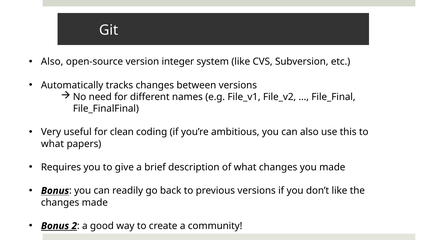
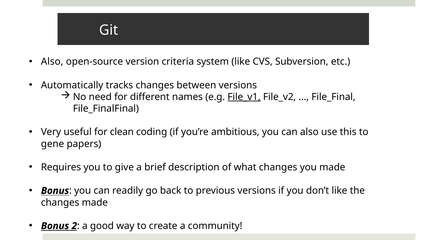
integer: integer -> criteria
File_v1 underline: none -> present
what at (53, 144): what -> gene
